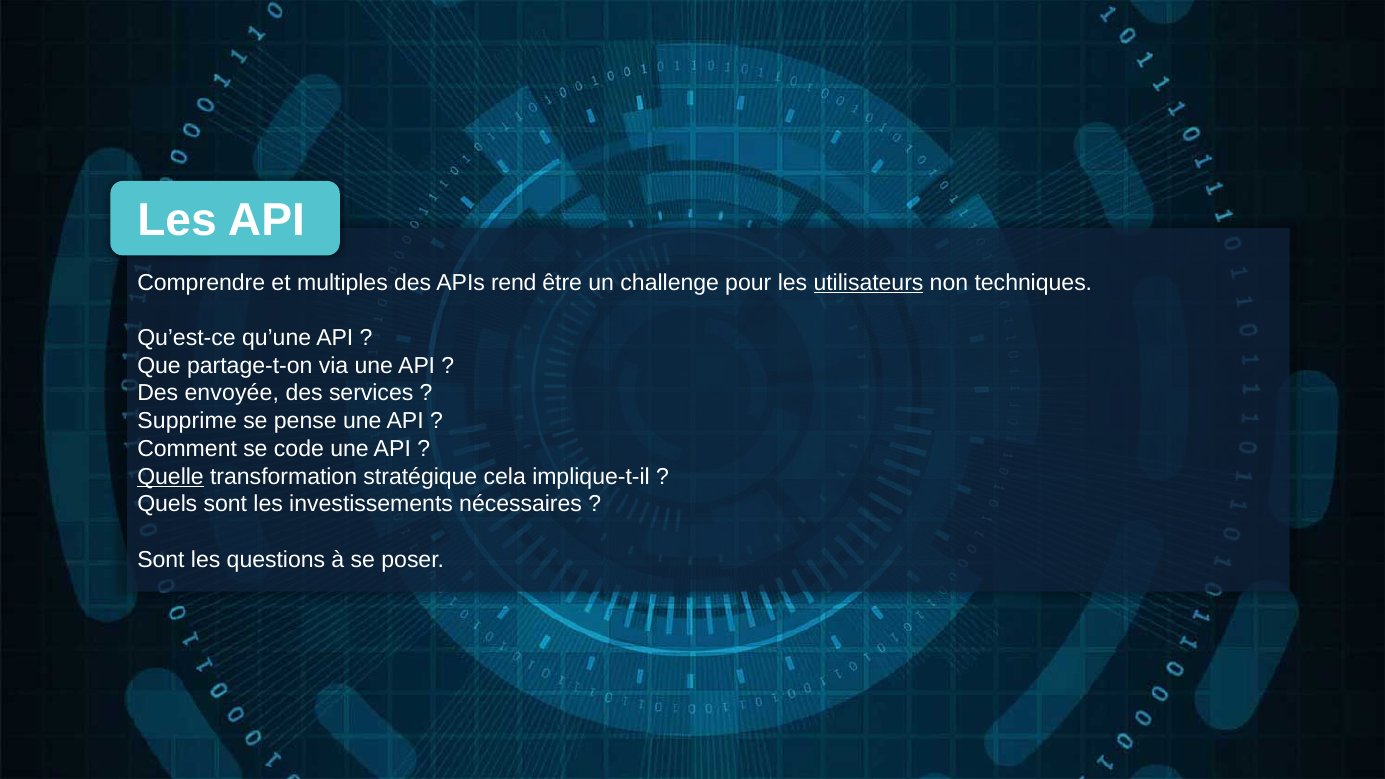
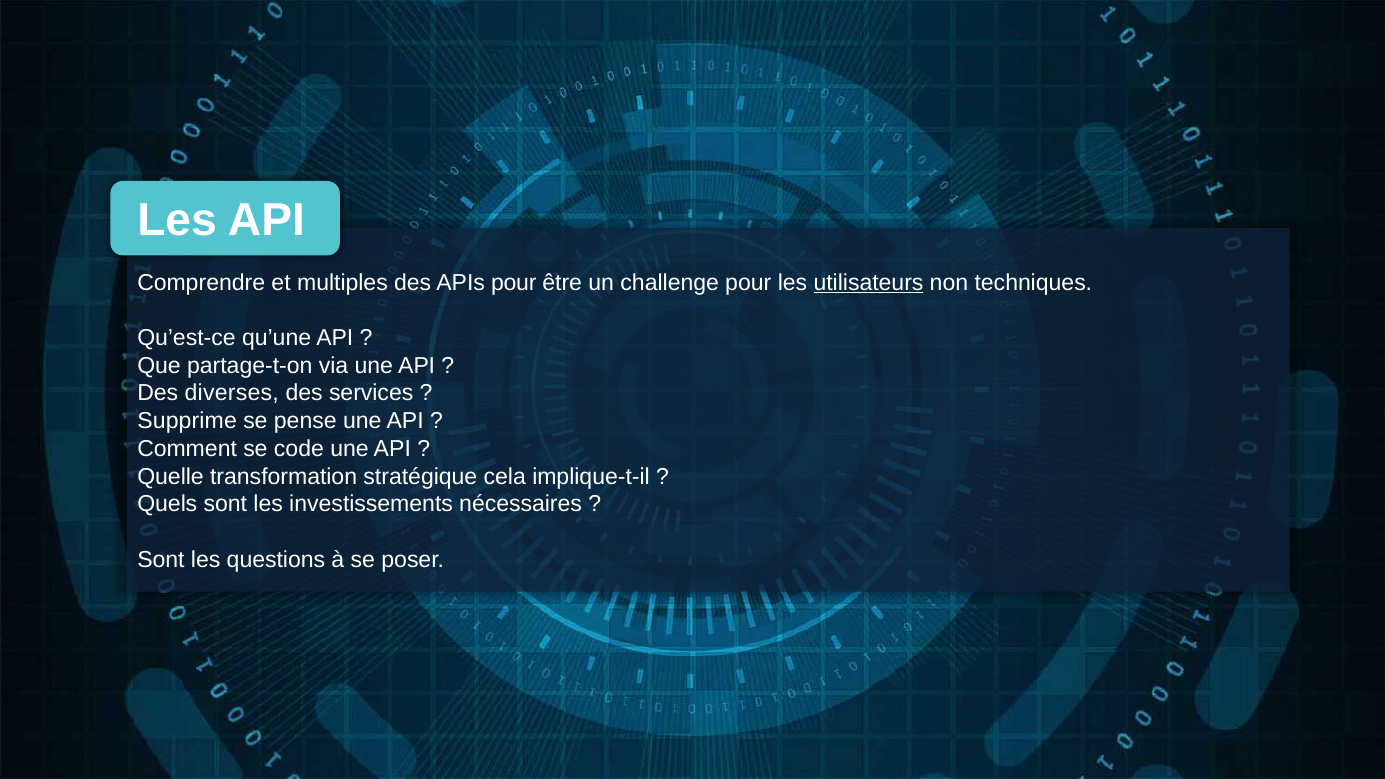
APIs rend: rend -> pour
envoyée: envoyée -> diverses
Quelle underline: present -> none
